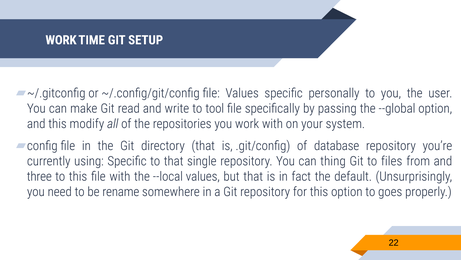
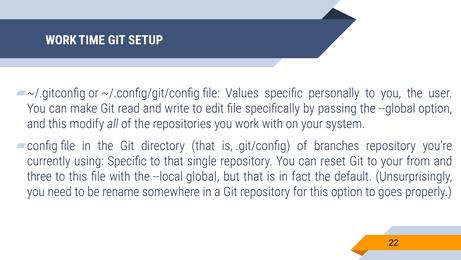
tool: tool -> edit
database: database -> branches
thing: thing -> reset
to files: files -> your
--local values: values -> global
